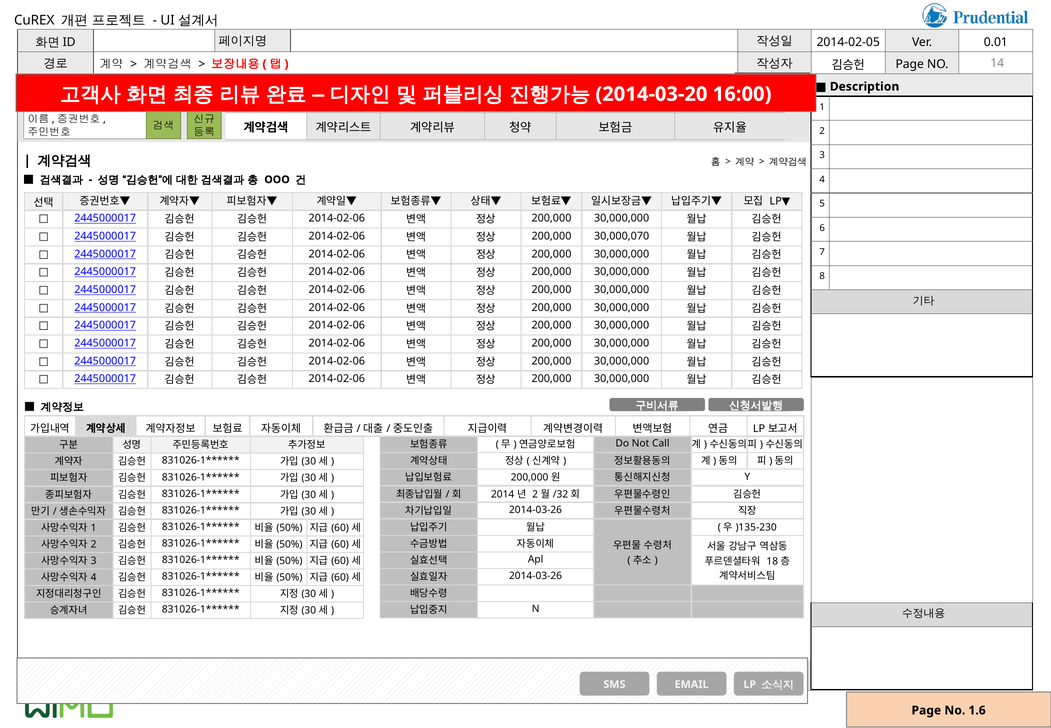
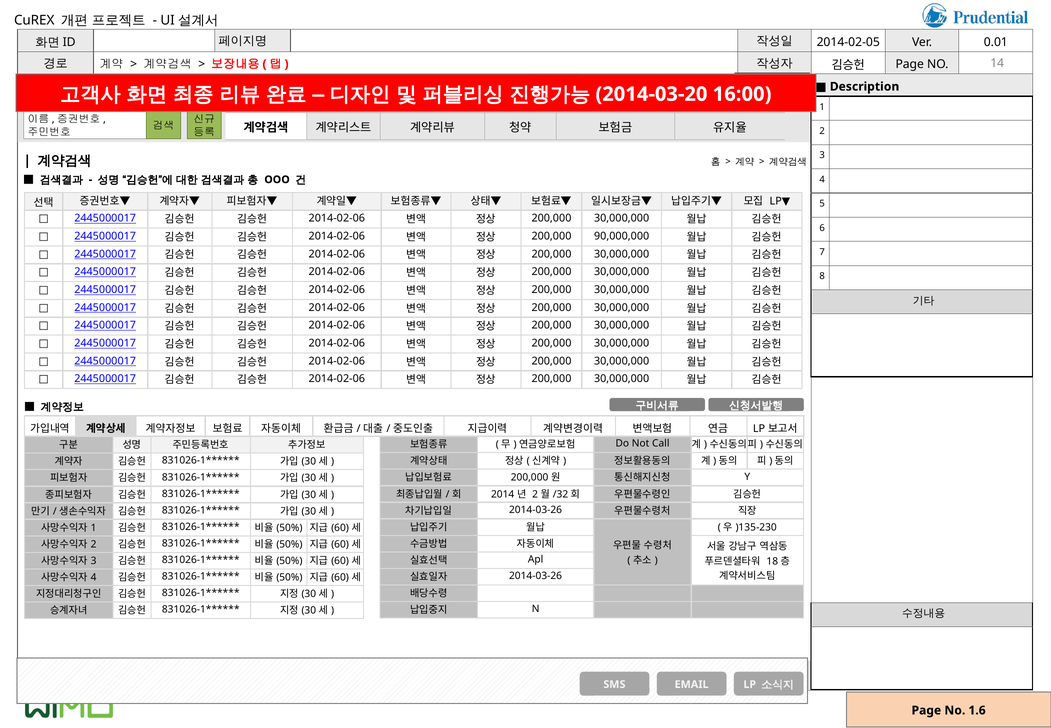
30,000,070: 30,000,070 -> 90,000,000
